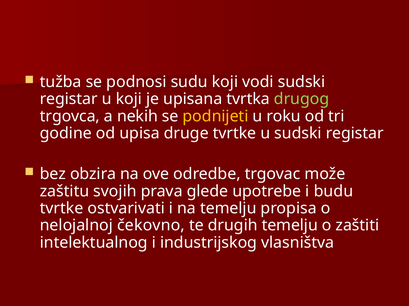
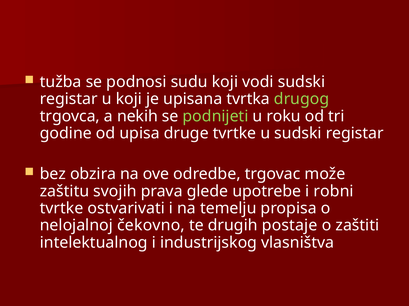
podnijeti colour: yellow -> light green
budu: budu -> robni
drugih temelju: temelju -> postaje
